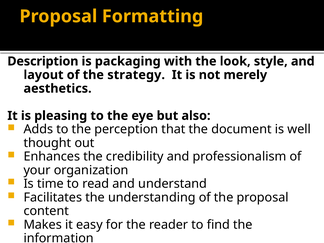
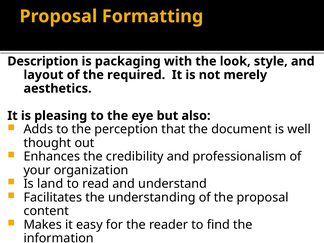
strategy: strategy -> required
time: time -> land
